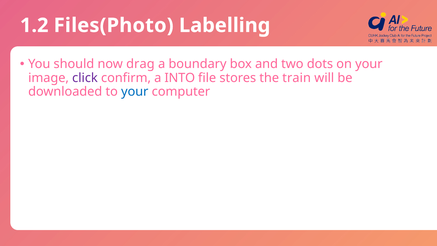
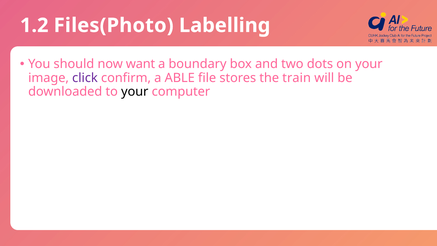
drag: drag -> want
INTO: INTO -> ABLE
your at (135, 92) colour: blue -> black
